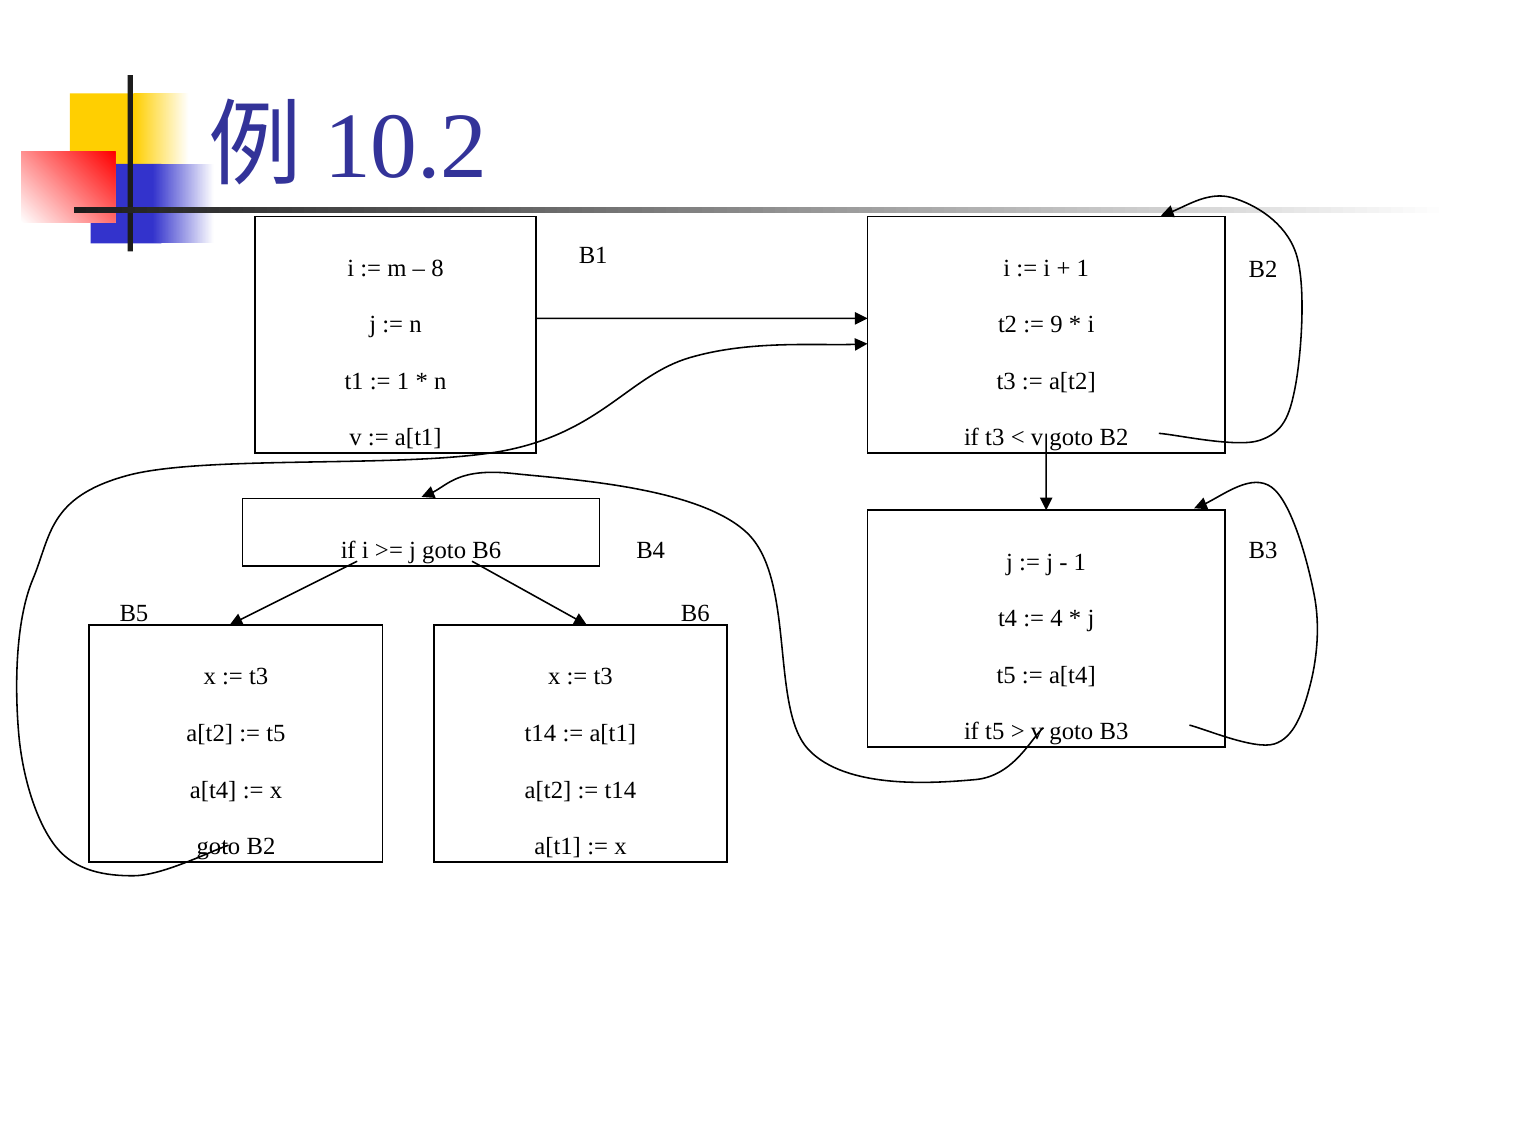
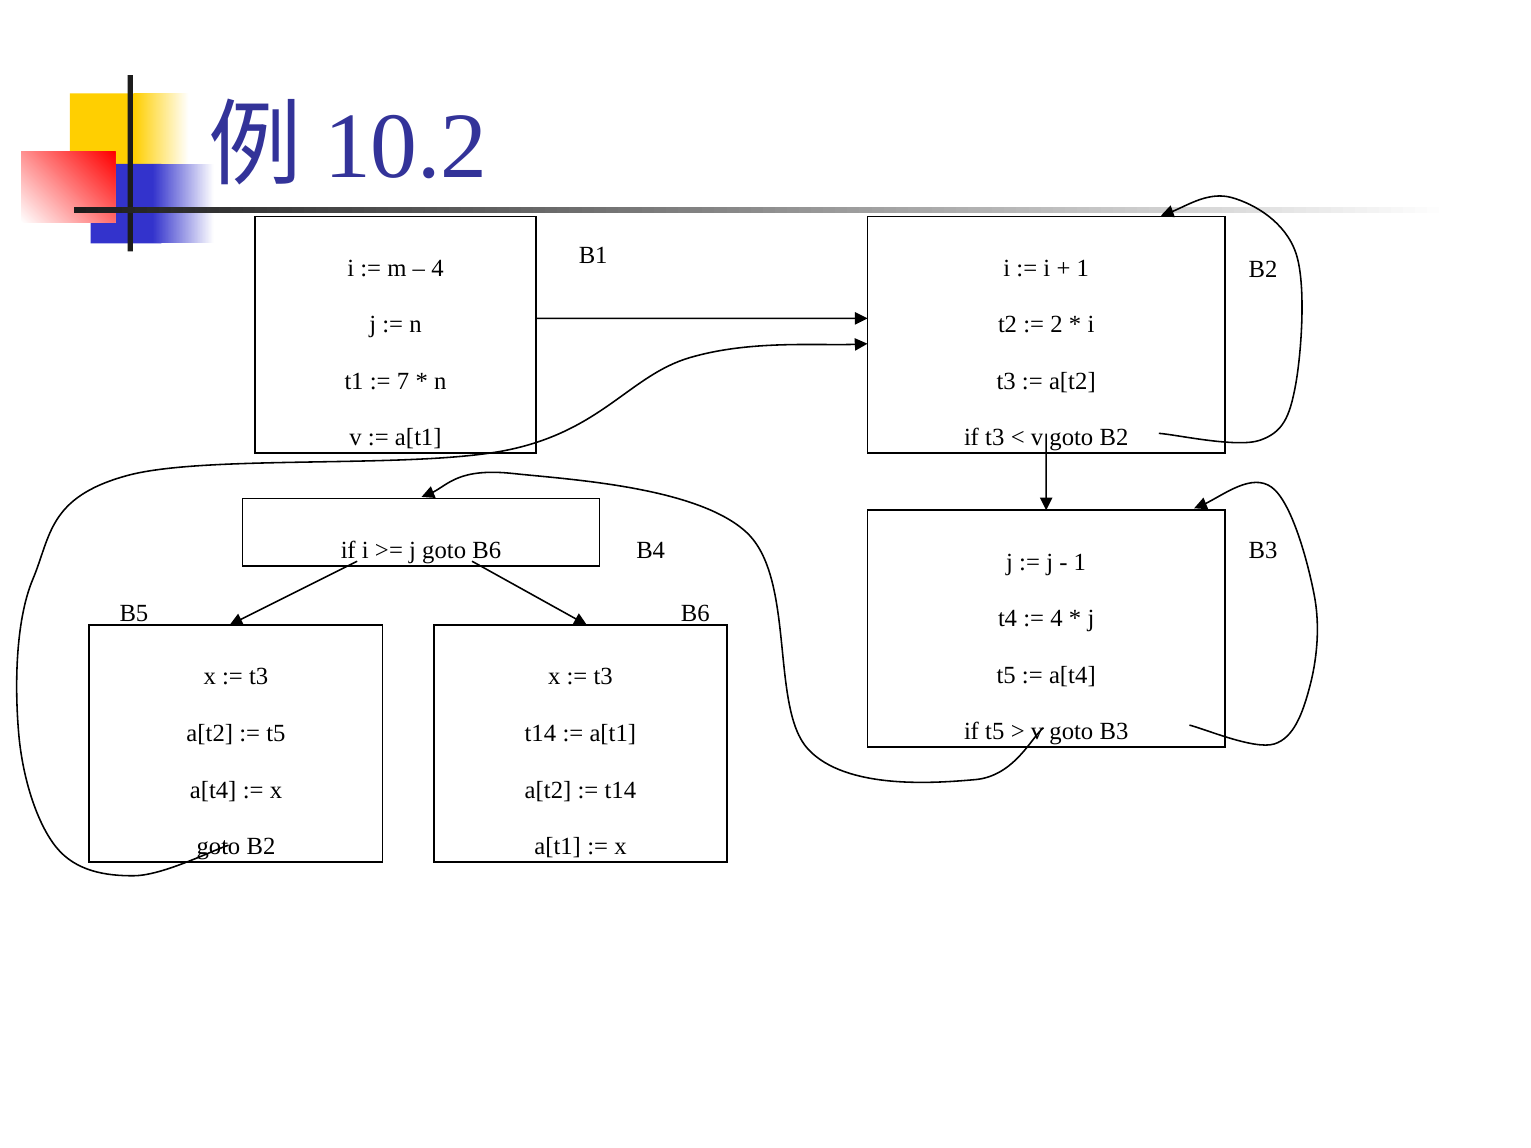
8 at (437, 268): 8 -> 4
9: 9 -> 2
1 at (403, 381): 1 -> 7
